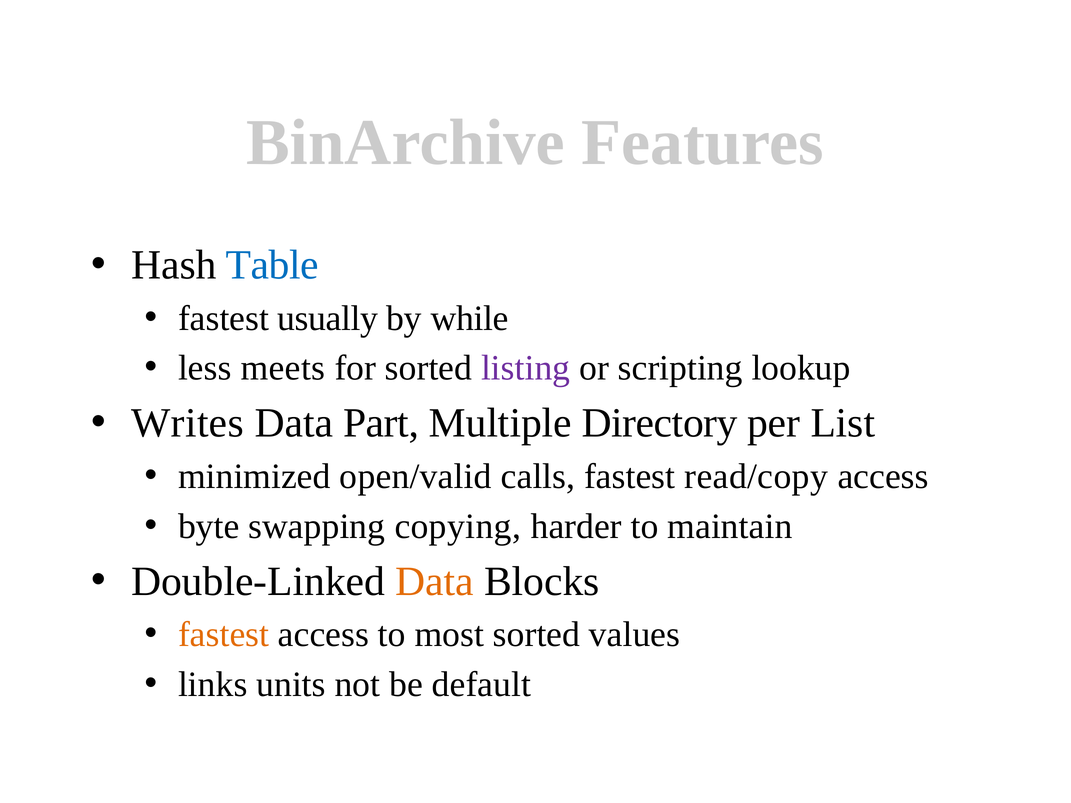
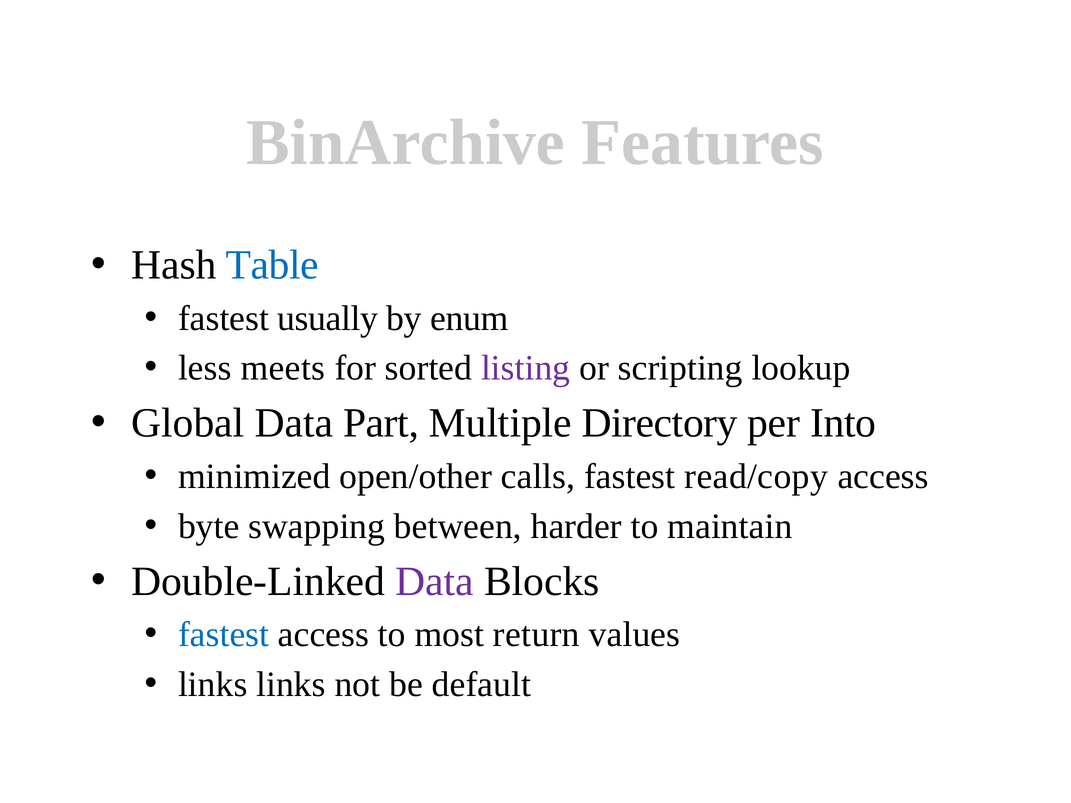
while: while -> enum
Writes: Writes -> Global
List: List -> Into
open/valid: open/valid -> open/other
copying: copying -> between
Data at (435, 582) colour: orange -> purple
fastest at (224, 635) colour: orange -> blue
most sorted: sorted -> return
links units: units -> links
